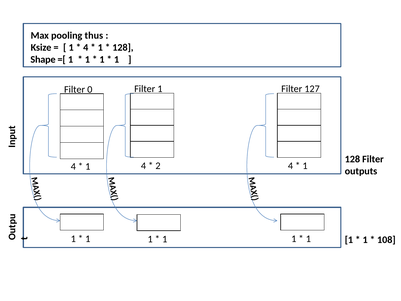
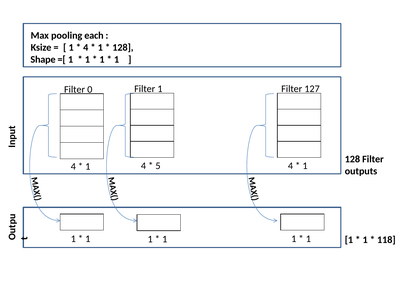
thus: thus -> each
2: 2 -> 5
108: 108 -> 118
